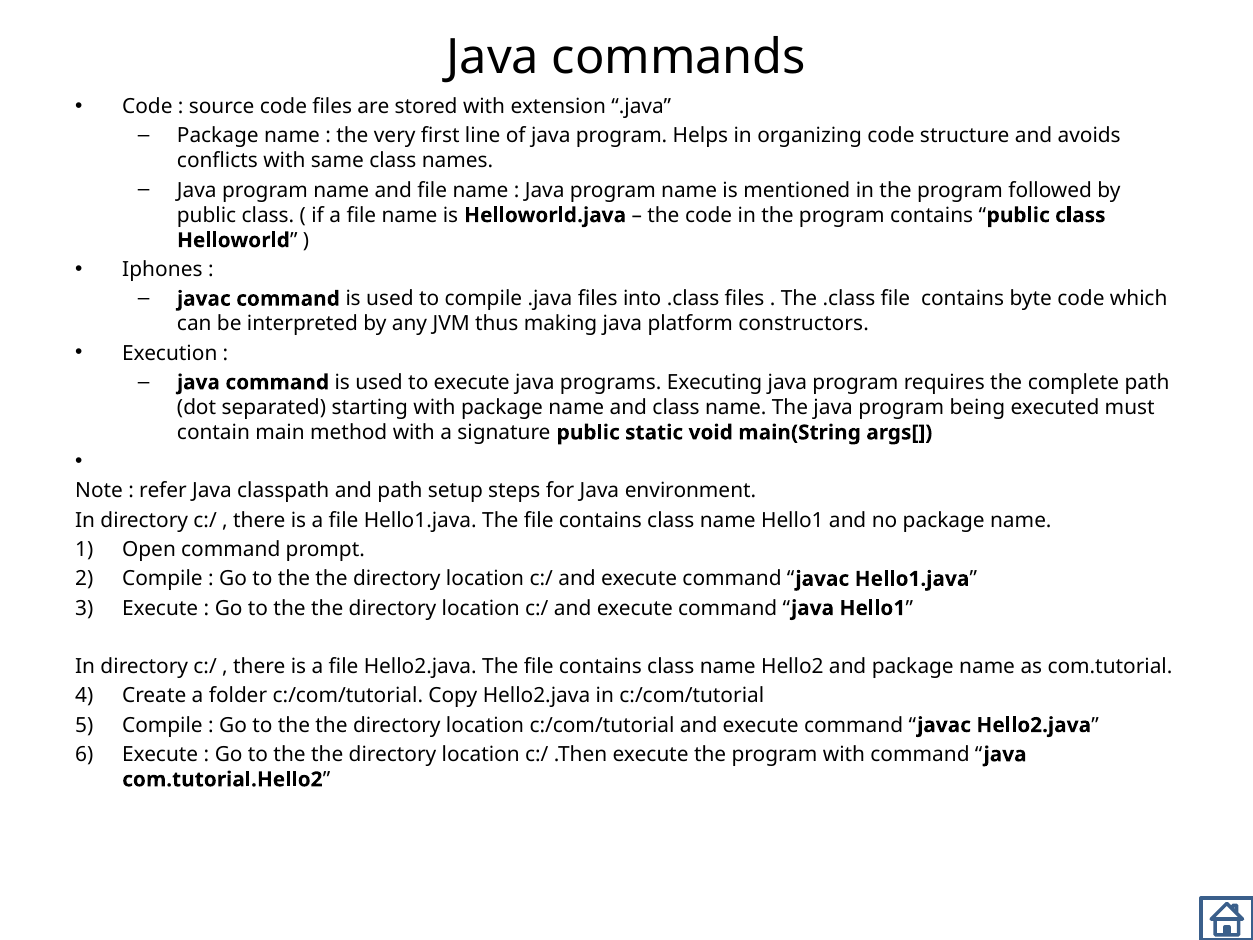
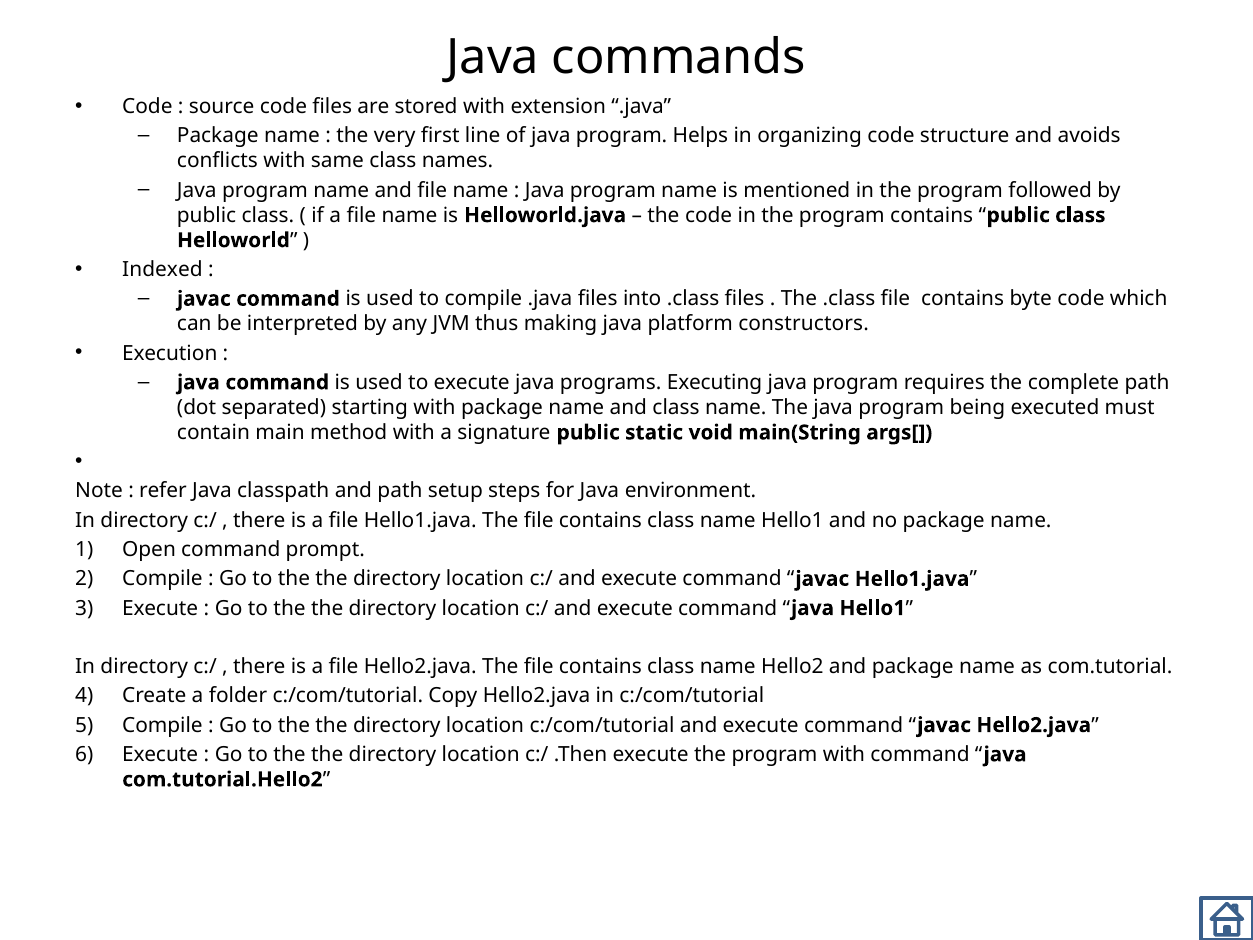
Iphones: Iphones -> Indexed
